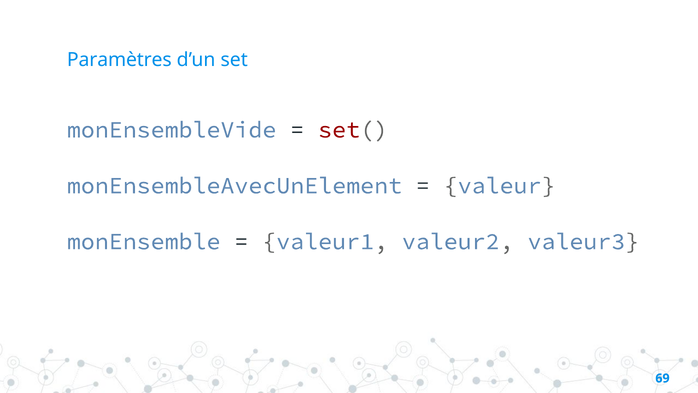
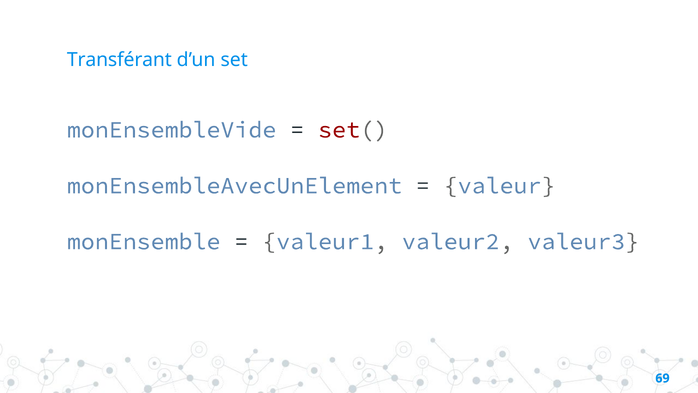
Paramètres: Paramètres -> Transférant
